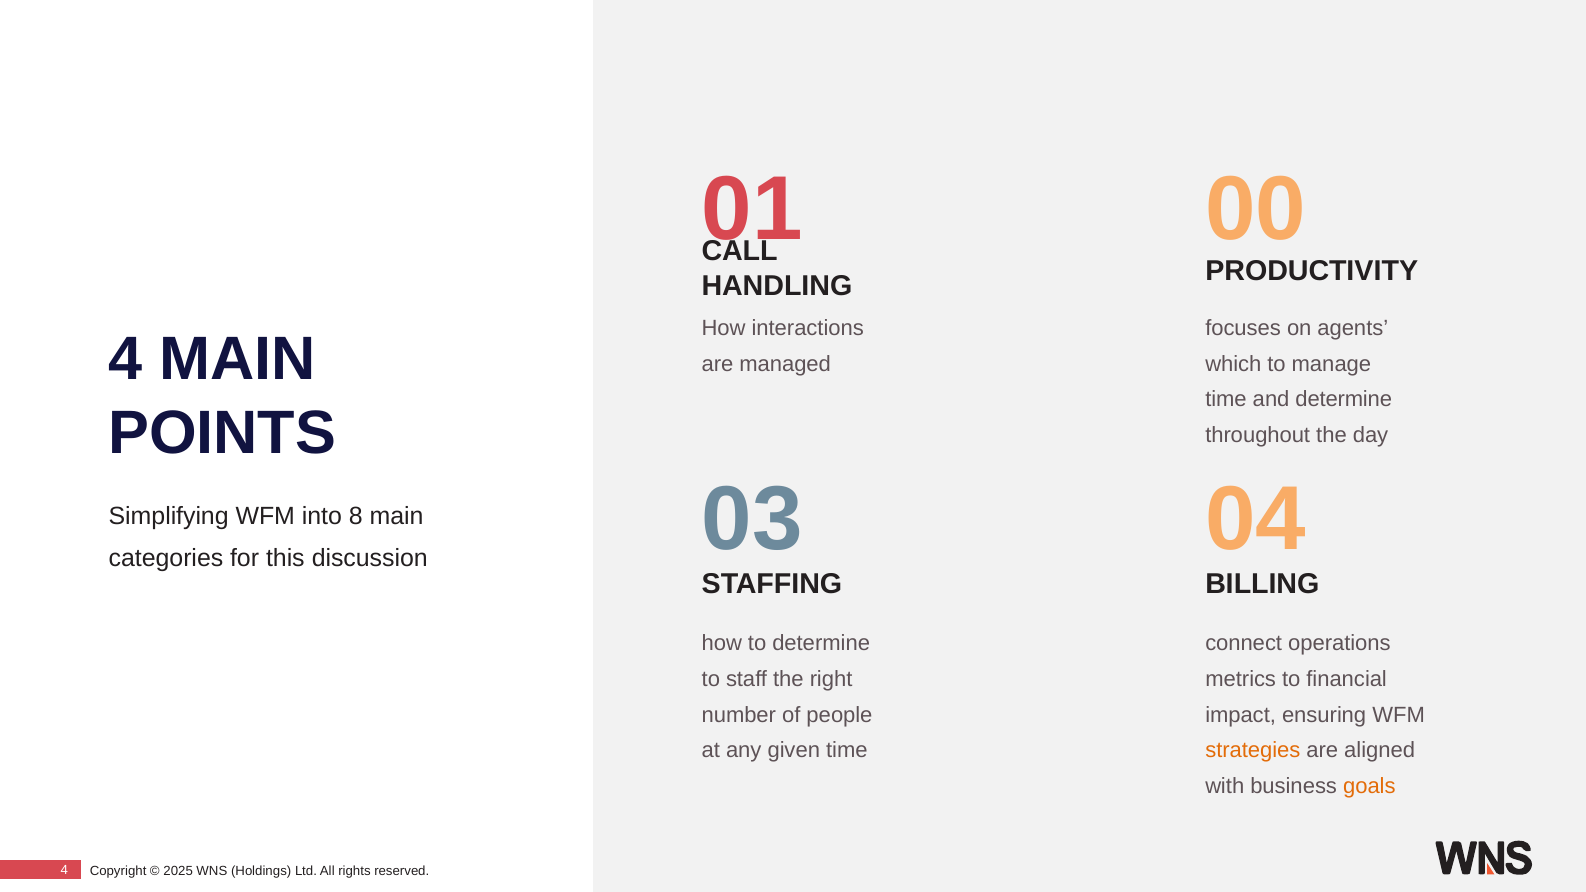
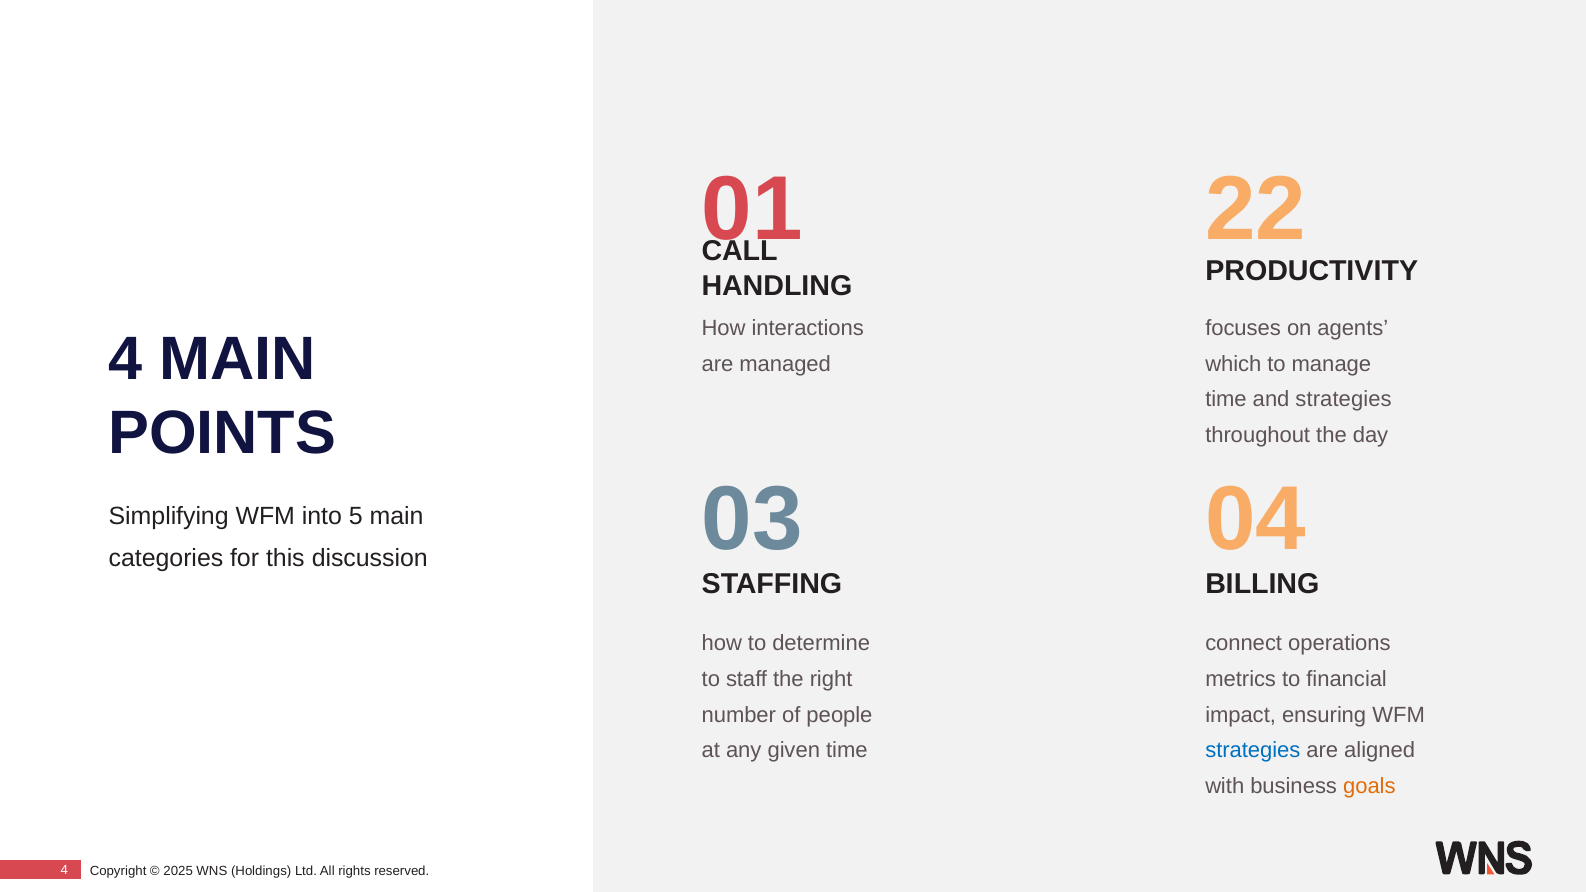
00: 00 -> 22
and determine: determine -> strategies
8: 8 -> 5
strategies at (1253, 751) colour: orange -> blue
